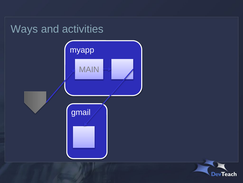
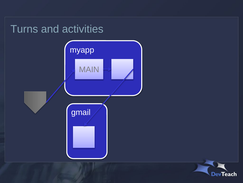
Ways: Ways -> Turns
